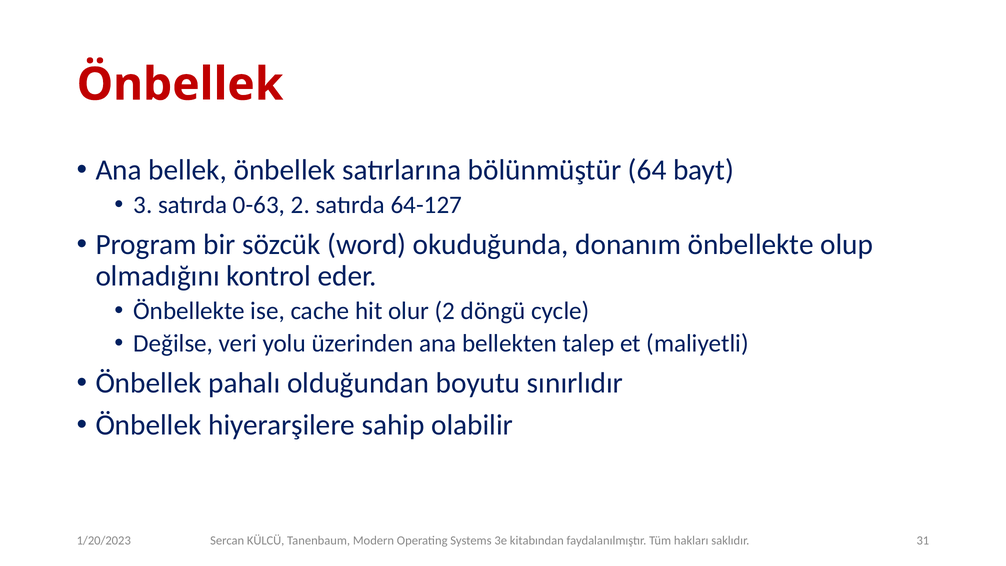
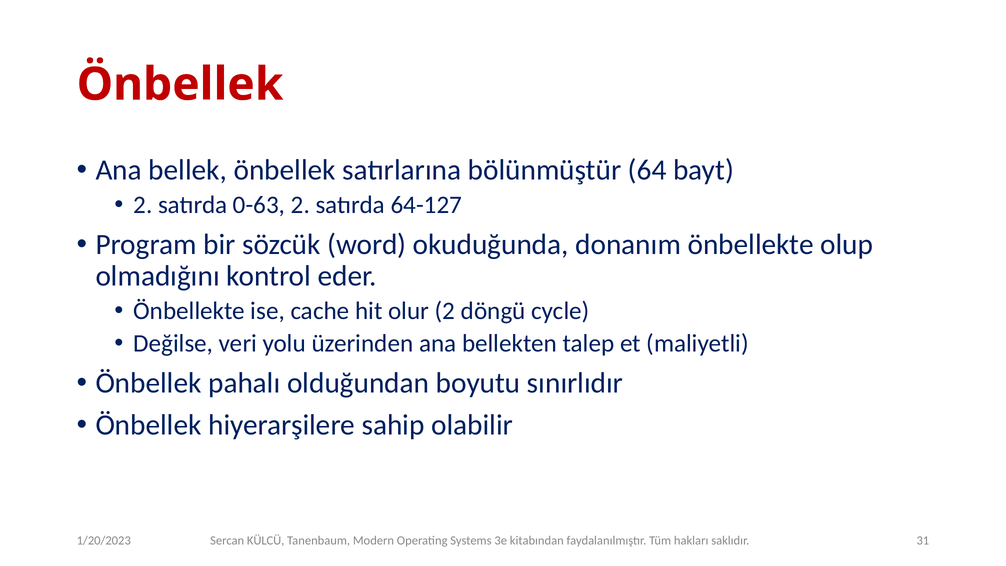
3 at (143, 205): 3 -> 2
